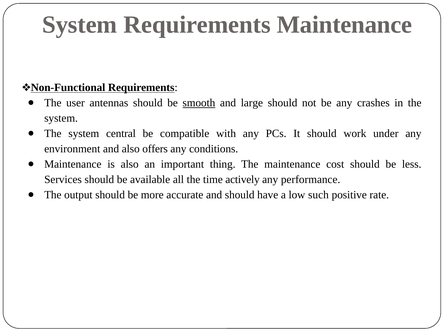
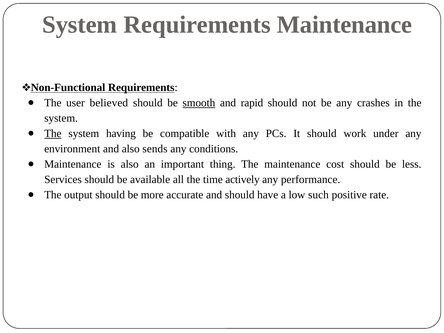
antennas: antennas -> believed
large: large -> rapid
The at (53, 134) underline: none -> present
central: central -> having
offers: offers -> sends
